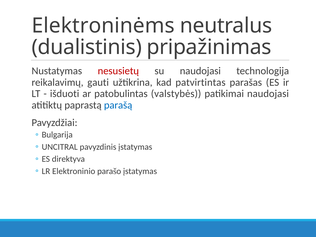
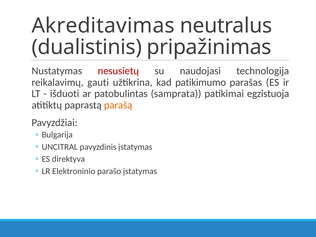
Elektroninėms: Elektroninėms -> Akreditavimas
patvirtintas: patvirtintas -> patikimumo
valstybės: valstybės -> samprata
patikimai naudojasi: naudojasi -> egzistuoja
parašą colour: blue -> orange
